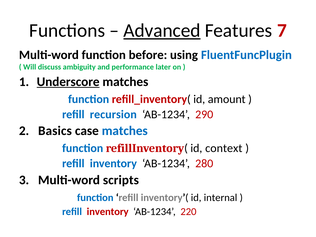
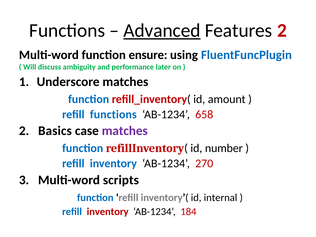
Features 7: 7 -> 2
before: before -> ensure
Underscore underline: present -> none
refill recursion: recursion -> functions
290: 290 -> 658
matches at (125, 131) colour: blue -> purple
context: context -> number
280: 280 -> 270
220: 220 -> 184
